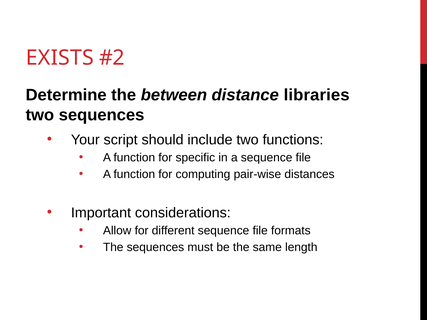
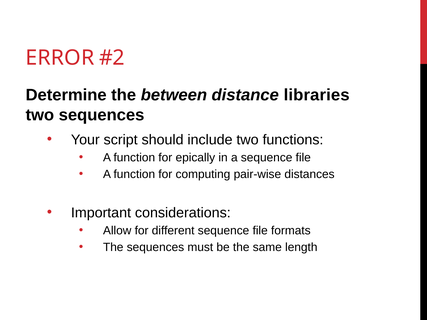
EXISTS: EXISTS -> ERROR
specific: specific -> epically
